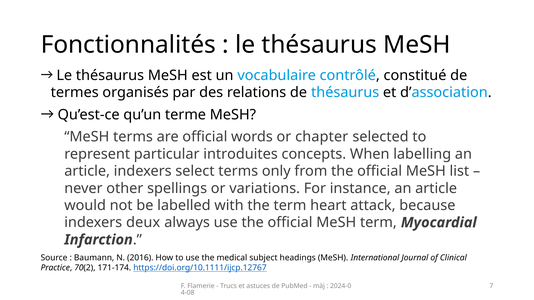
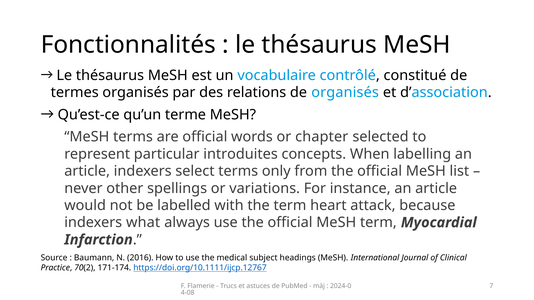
de thésaurus: thésaurus -> organisés
deux: deux -> what
